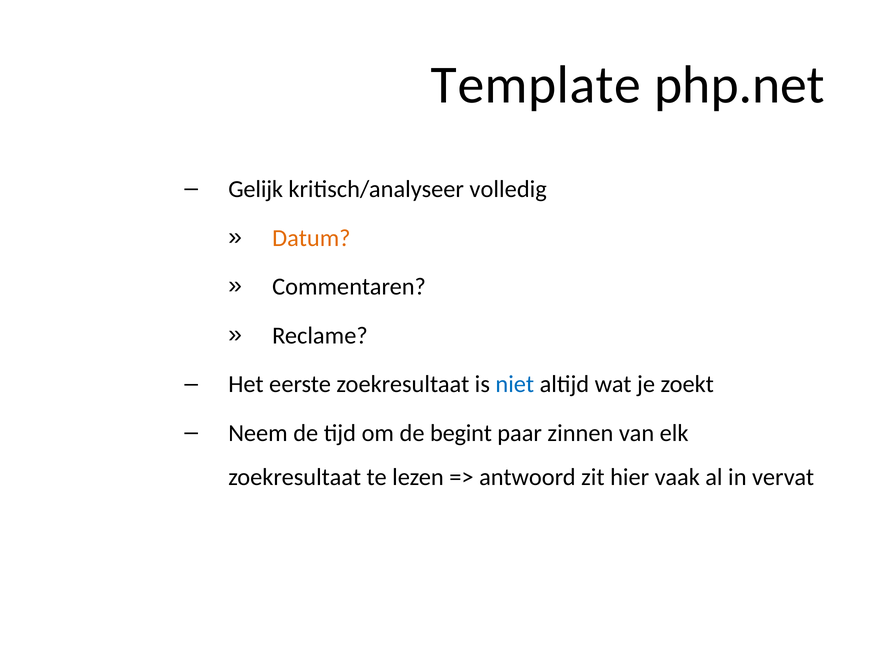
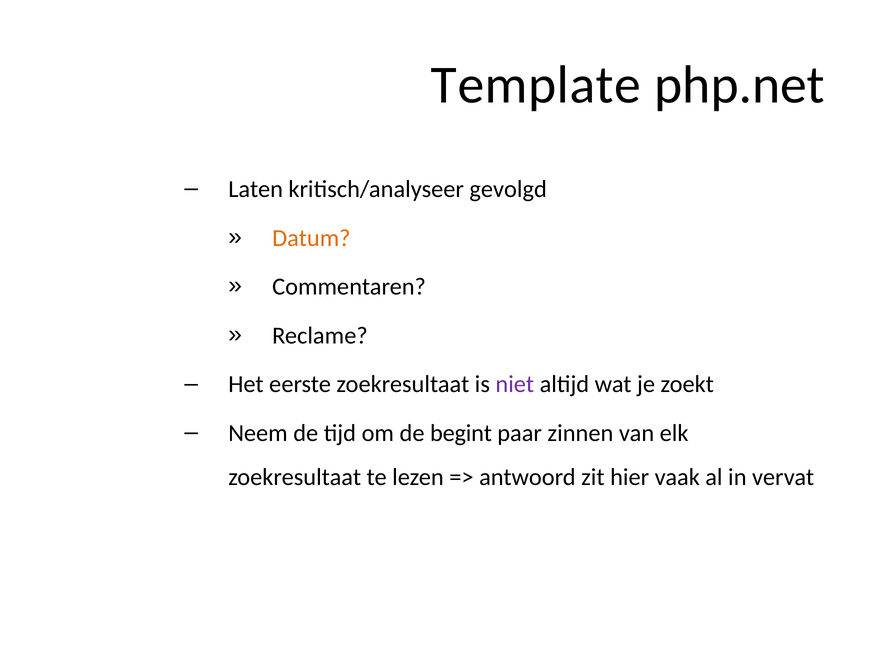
Gelijk: Gelijk -> Laten
volledig: volledig -> gevolgd
niet colour: blue -> purple
